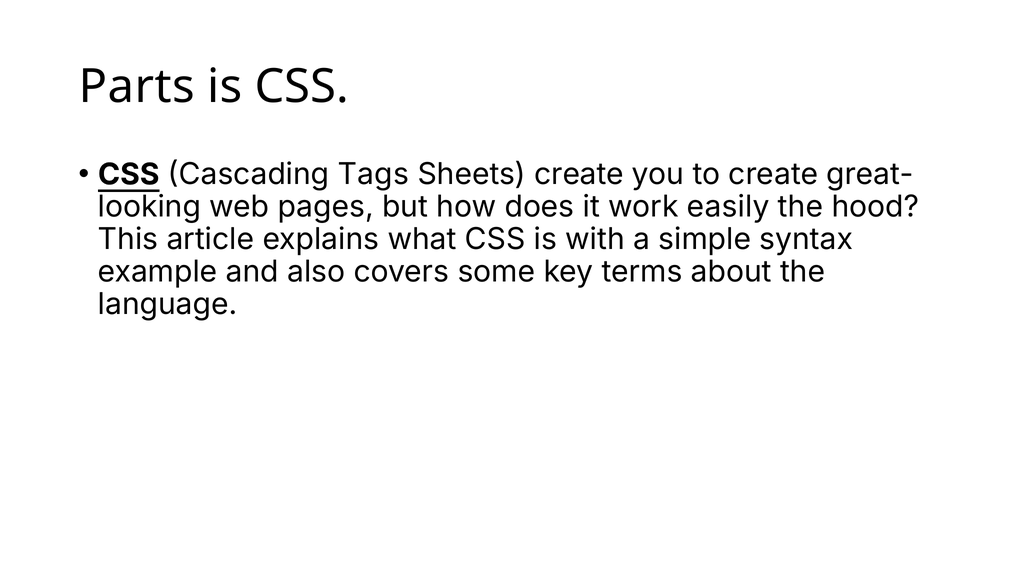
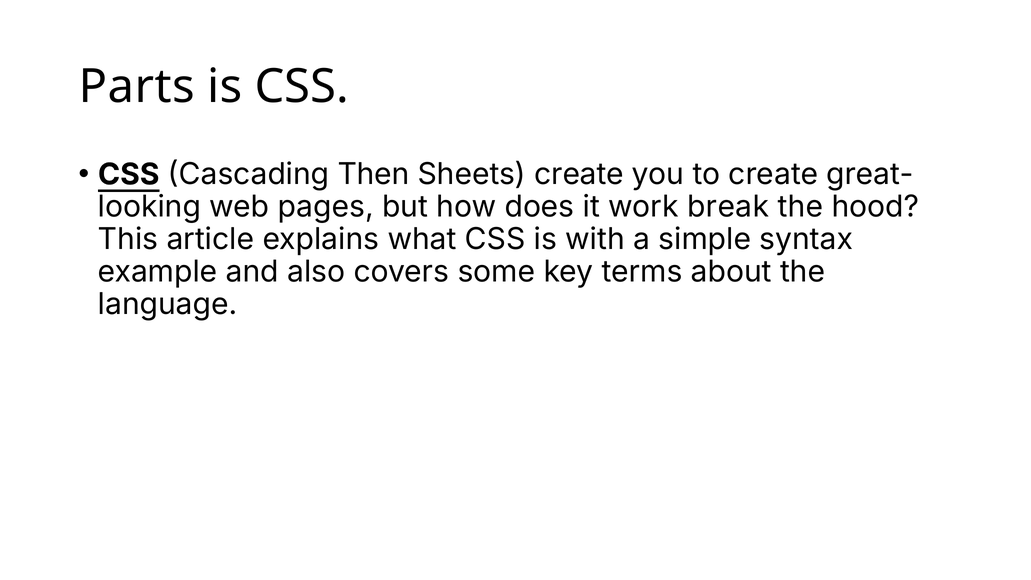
Tags: Tags -> Then
easily: easily -> break
